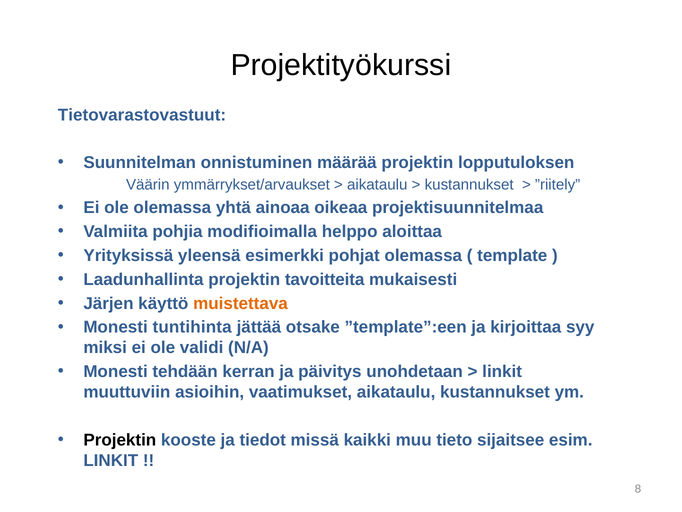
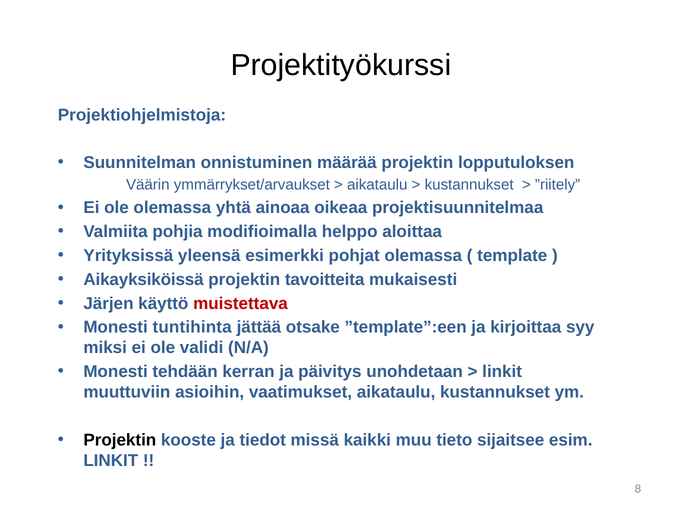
Tietovarastovastuut: Tietovarastovastuut -> Projektiohjelmistoja
Laadunhallinta: Laadunhallinta -> Aikayksiköissä
muistettava colour: orange -> red
